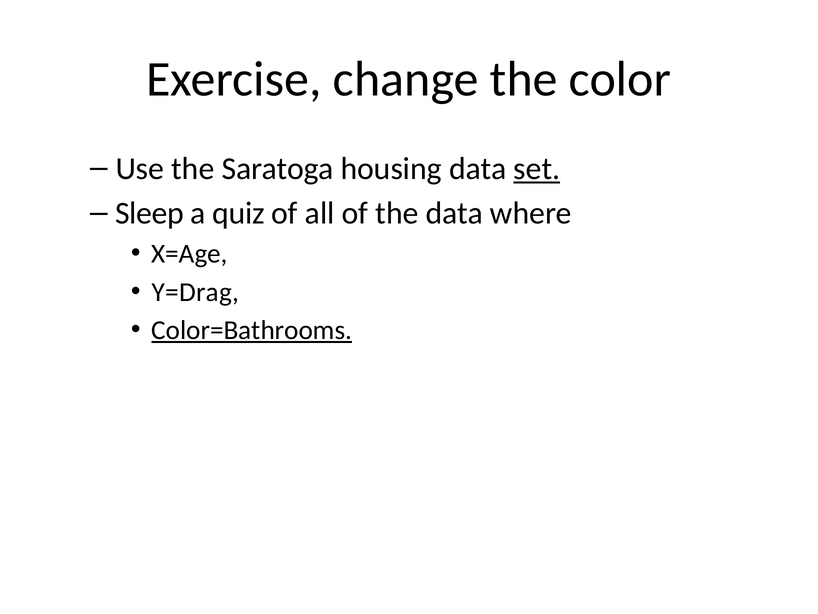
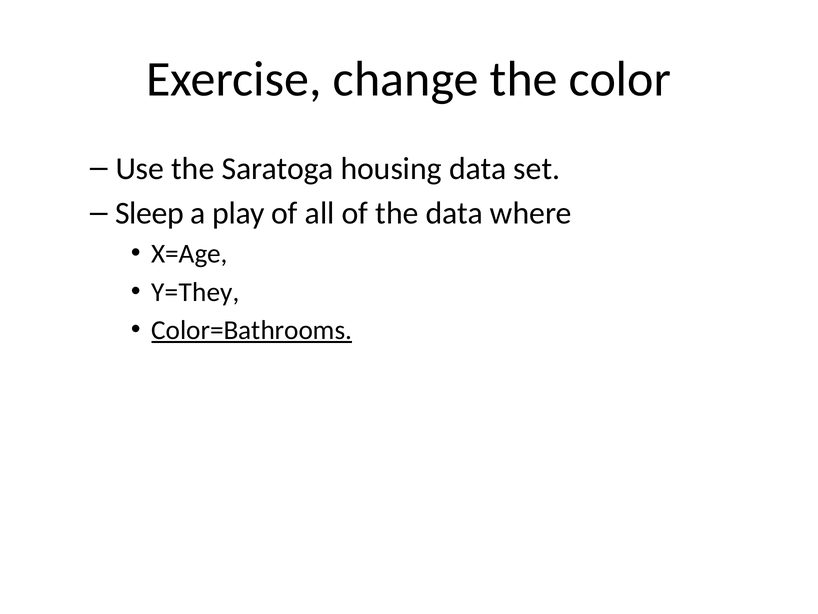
set underline: present -> none
quiz: quiz -> play
Y=Drag: Y=Drag -> Y=They
